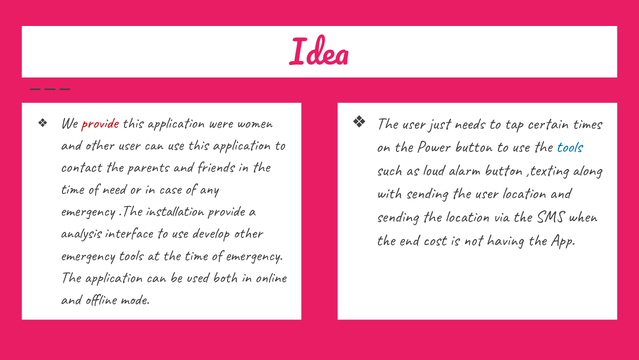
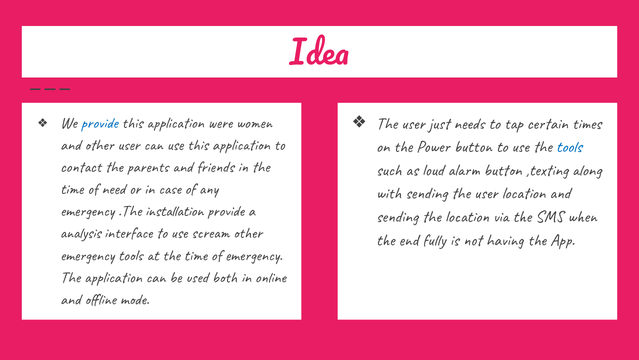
provide at (99, 123) colour: red -> blue
develop: develop -> scream
cost: cost -> fully
